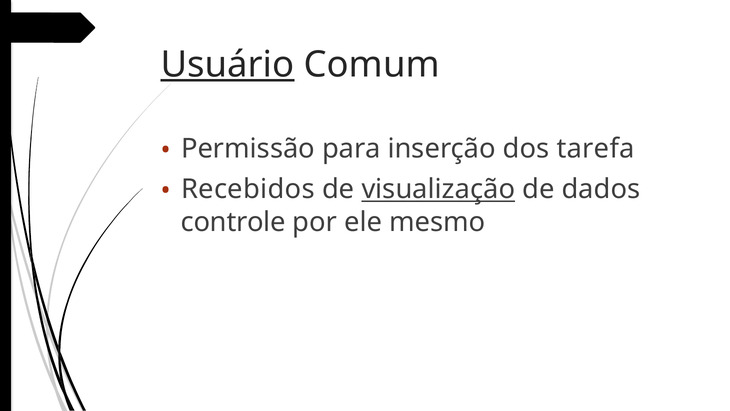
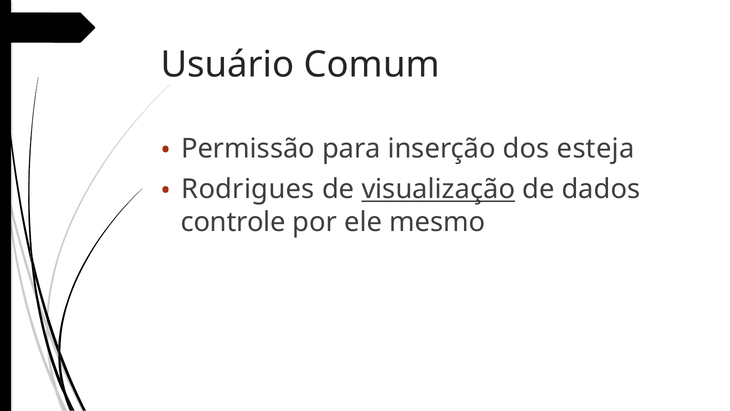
Usuário underline: present -> none
tarefa: tarefa -> esteja
Recebidos: Recebidos -> Rodrigues
